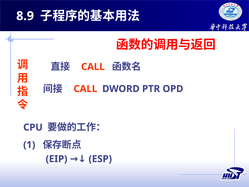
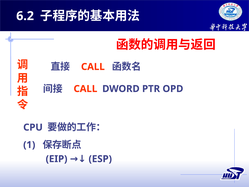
8.9: 8.9 -> 6.2
